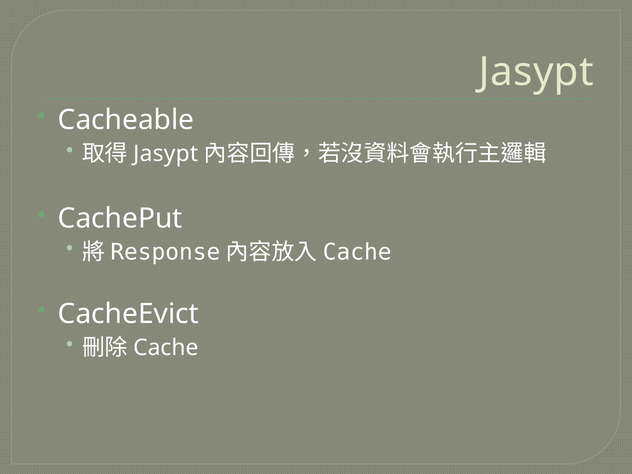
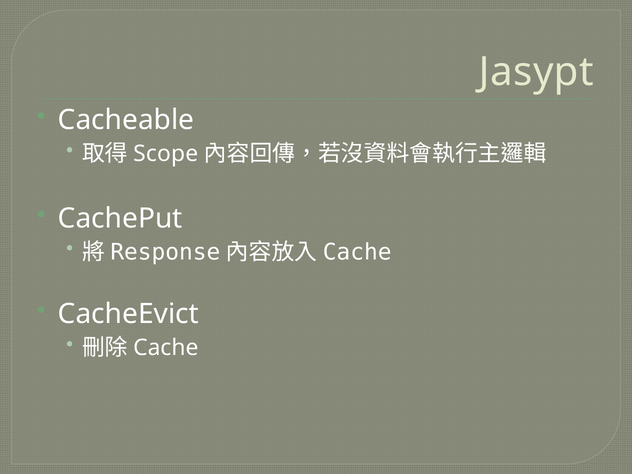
Jasypt at (166, 154): Jasypt -> Scope
